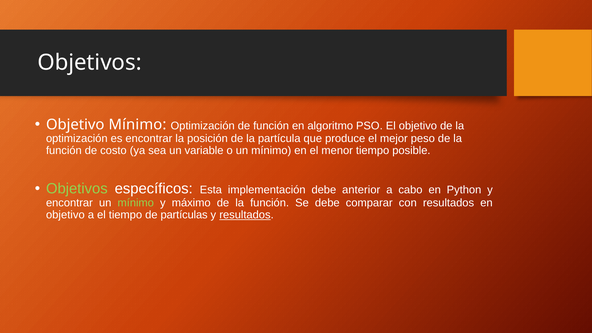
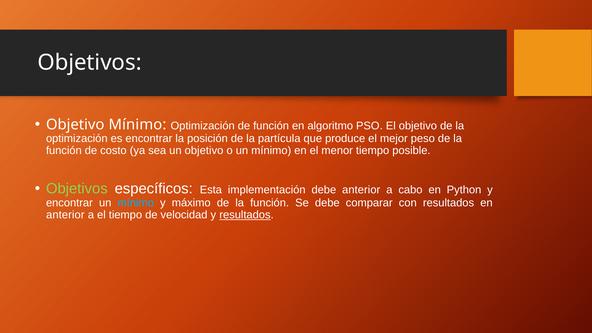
un variable: variable -> objetivo
mínimo at (136, 203) colour: light green -> light blue
objetivo at (65, 215): objetivo -> anterior
partículas: partículas -> velocidad
